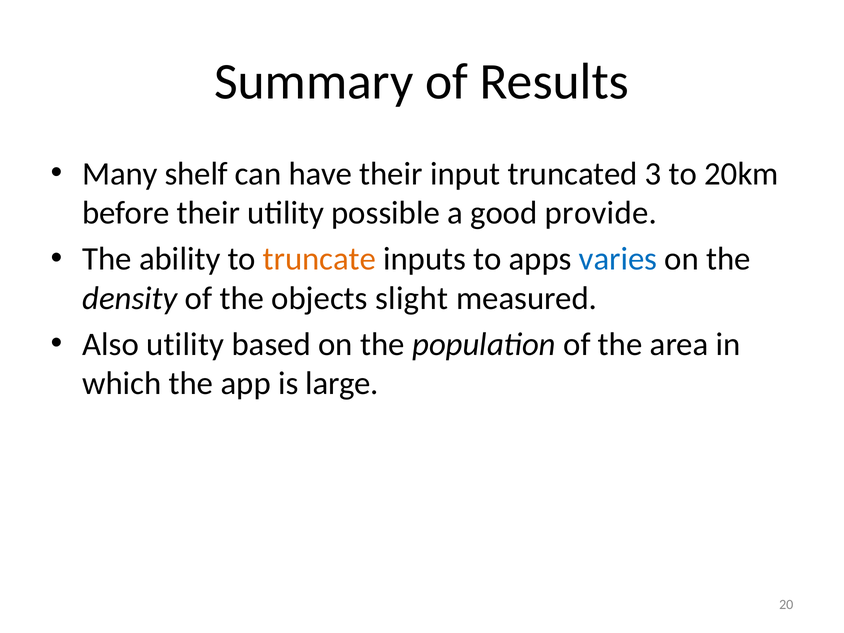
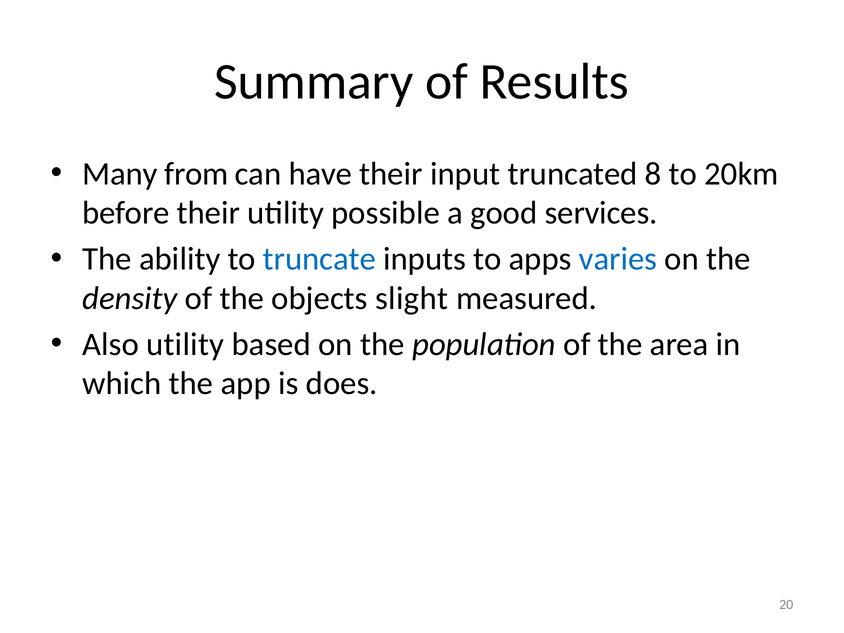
shelf: shelf -> from
3: 3 -> 8
provide: provide -> services
truncate colour: orange -> blue
large: large -> does
